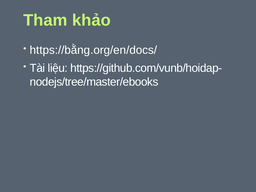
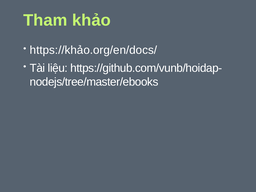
https://bằng.org/en/docs/: https://bằng.org/en/docs/ -> https://khảo.org/en/docs/
